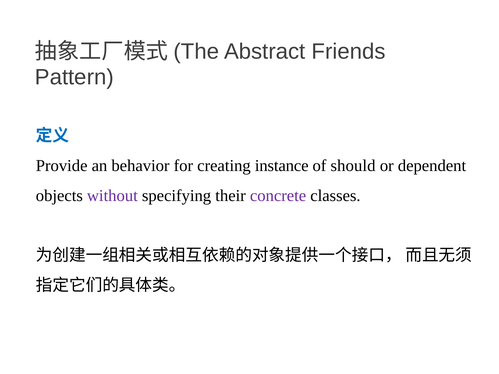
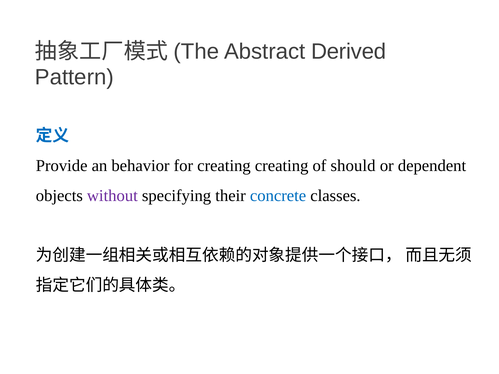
Friends: Friends -> Derived
creating instance: instance -> creating
concrete colour: purple -> blue
